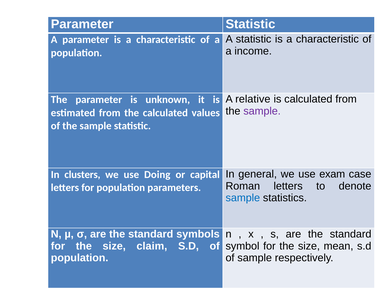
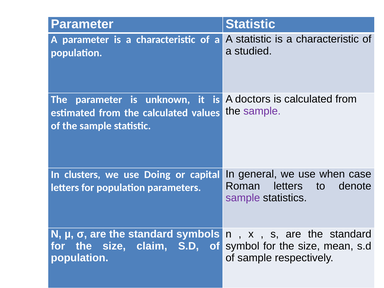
income: income -> studied
relative: relative -> doctors
exam: exam -> when
sample at (243, 198) colour: blue -> purple
